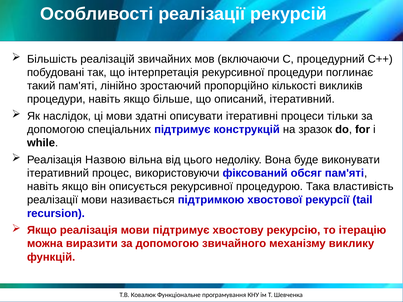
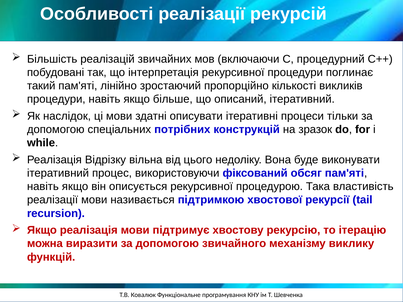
спеціальних підтримує: підтримує -> потрібних
Назвою: Назвою -> Відрізку
